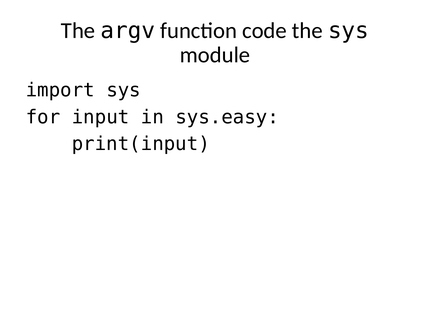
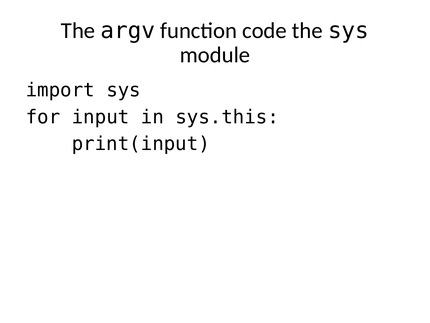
sys.easy: sys.easy -> sys.this
